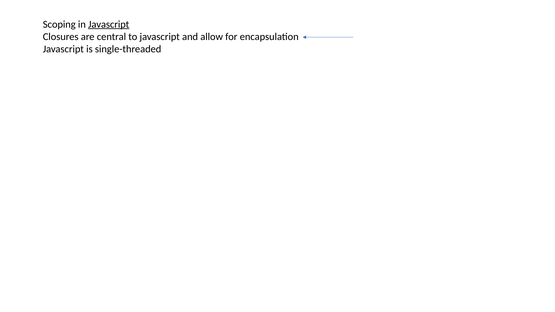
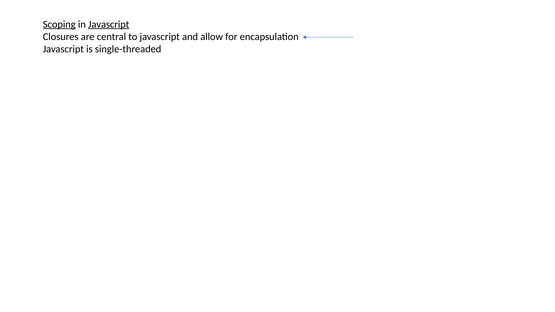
Scoping underline: none -> present
